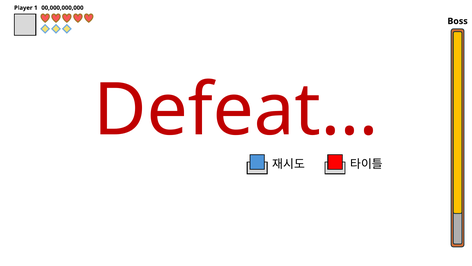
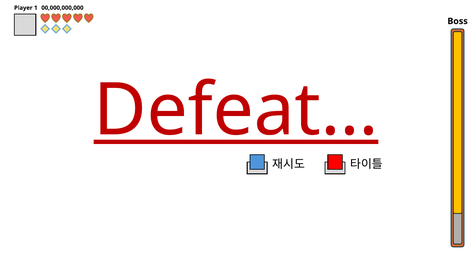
Defeat… underline: none -> present
